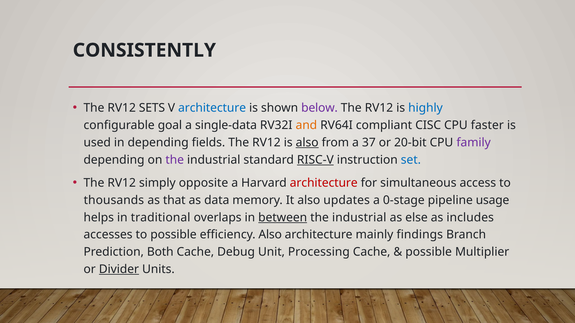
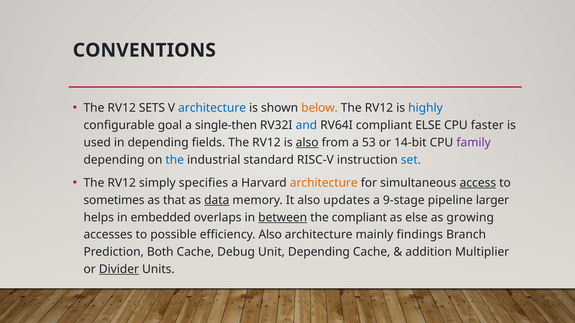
CONSISTENTLY: CONSISTENTLY -> CONVENTIONS
below colour: purple -> orange
single-data: single-data -> single-then
and colour: orange -> blue
compliant CISC: CISC -> ELSE
37: 37 -> 53
20-bit: 20-bit -> 14-bit
the at (175, 160) colour: purple -> blue
RISC-V underline: present -> none
opposite: opposite -> specifies
architecture at (324, 183) colour: red -> orange
access underline: none -> present
thousands: thousands -> sometimes
data underline: none -> present
0-stage: 0-stage -> 9-stage
usage: usage -> larger
traditional: traditional -> embedded
industrial at (359, 218): industrial -> compliant
includes: includes -> growing
Unit Processing: Processing -> Depending
possible at (429, 252): possible -> addition
